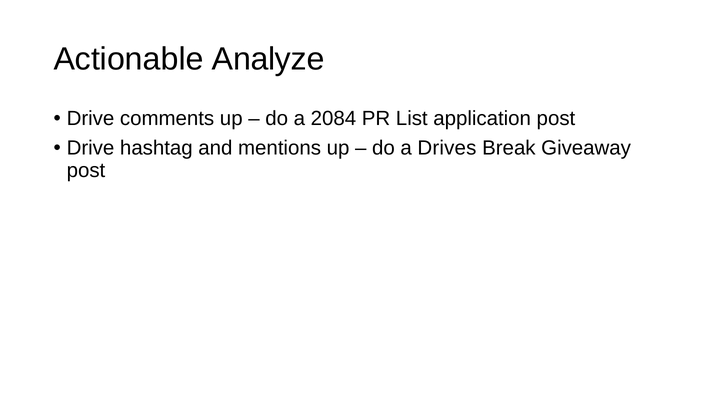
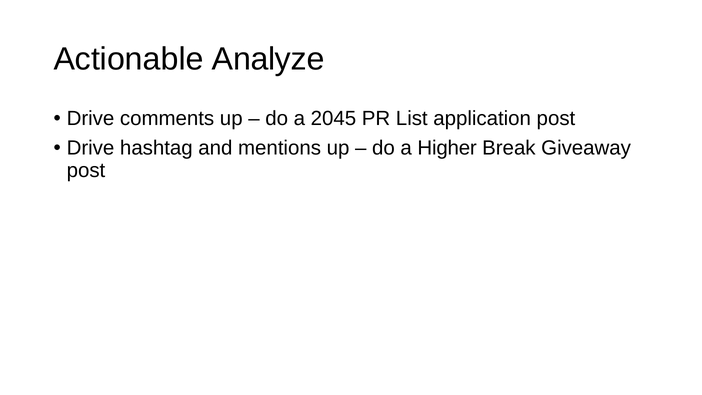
2084: 2084 -> 2045
Drives: Drives -> Higher
